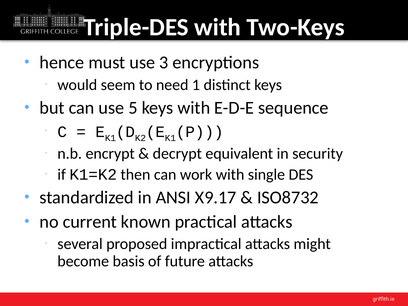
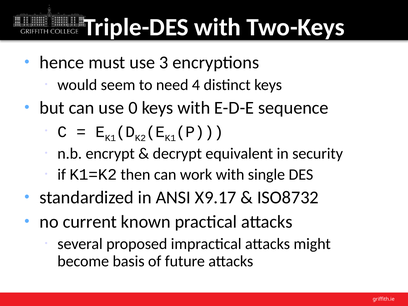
1: 1 -> 4
5: 5 -> 0
